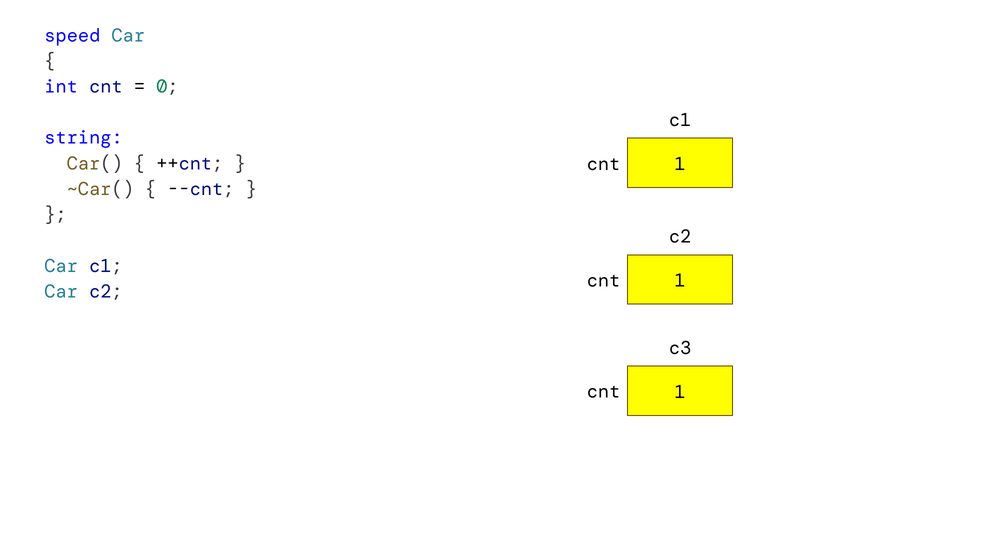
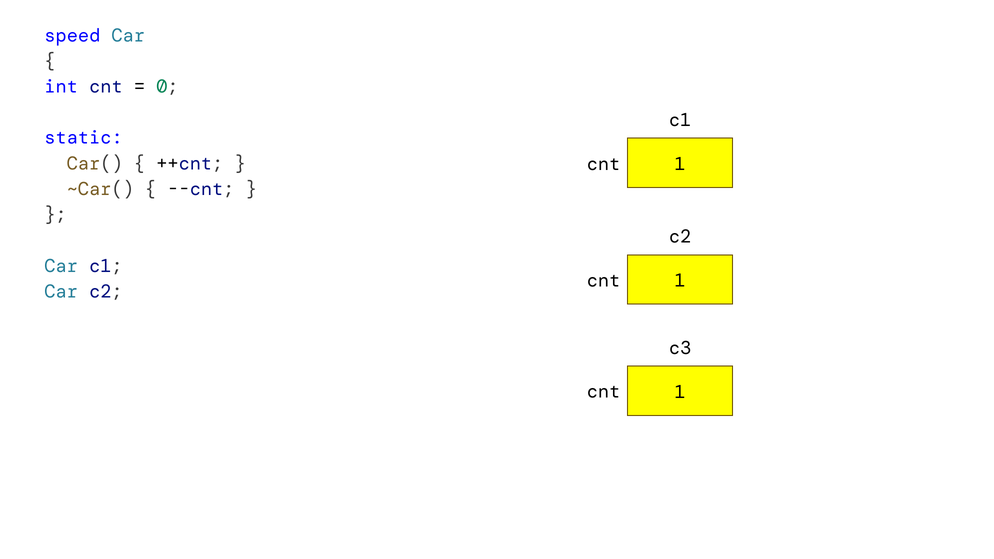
string: string -> static
